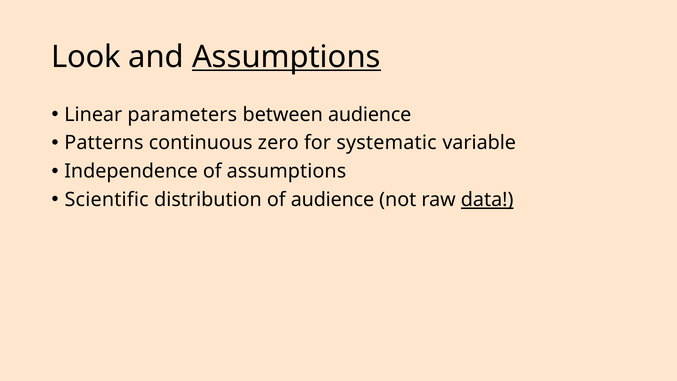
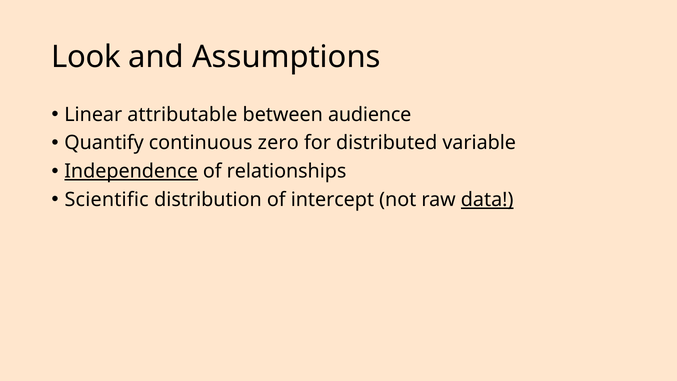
Assumptions at (286, 57) underline: present -> none
parameters: parameters -> attributable
Patterns: Patterns -> Quantify
systematic: systematic -> distributed
Independence underline: none -> present
of assumptions: assumptions -> relationships
of audience: audience -> intercept
